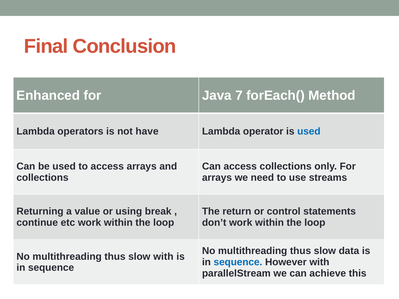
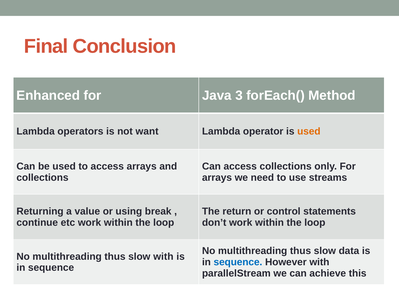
7: 7 -> 3
have: have -> want
used at (309, 132) colour: blue -> orange
